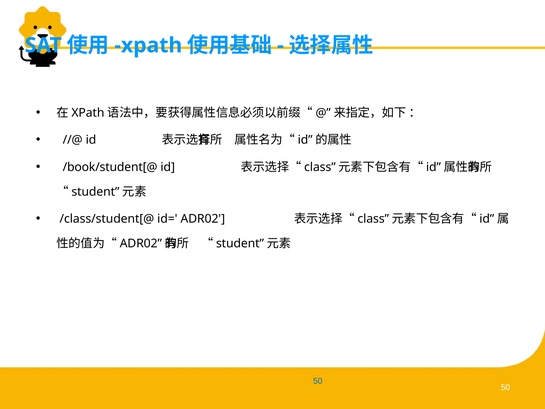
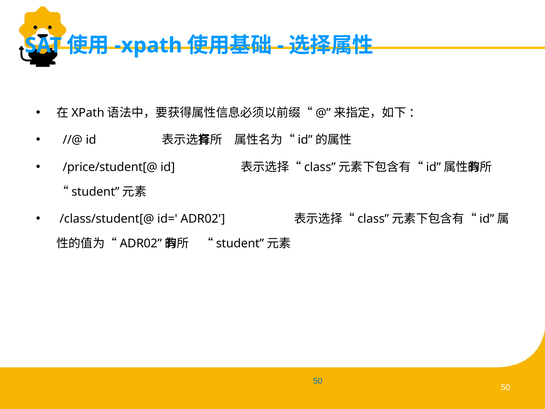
/book/student[@: /book/student[@ -> /price/student[@
